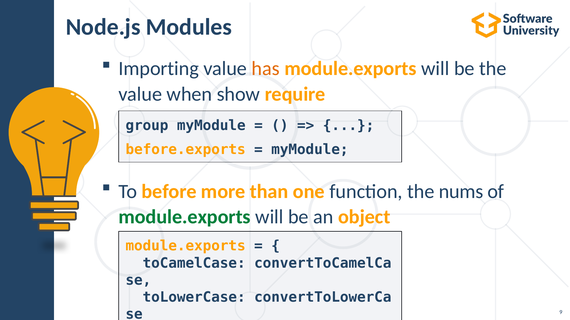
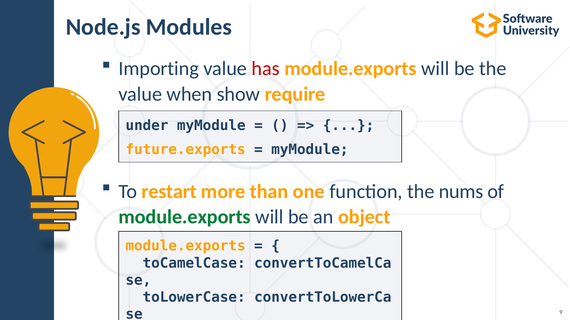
has colour: orange -> red
group: group -> under
before.exports: before.exports -> future.exports
before: before -> restart
